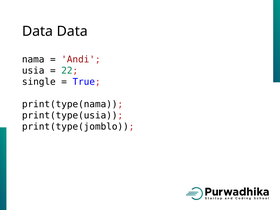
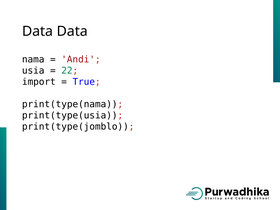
single: single -> import
